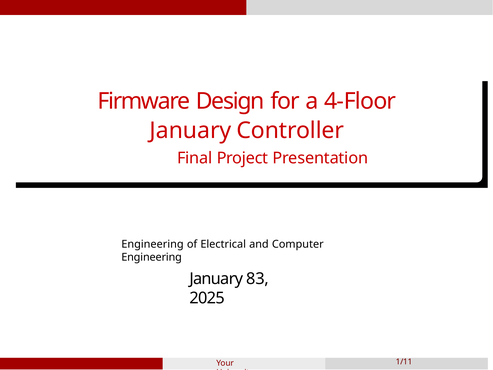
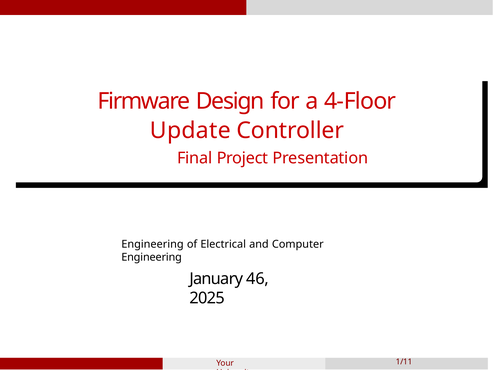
January at (190, 131): January -> Update
83: 83 -> 46
